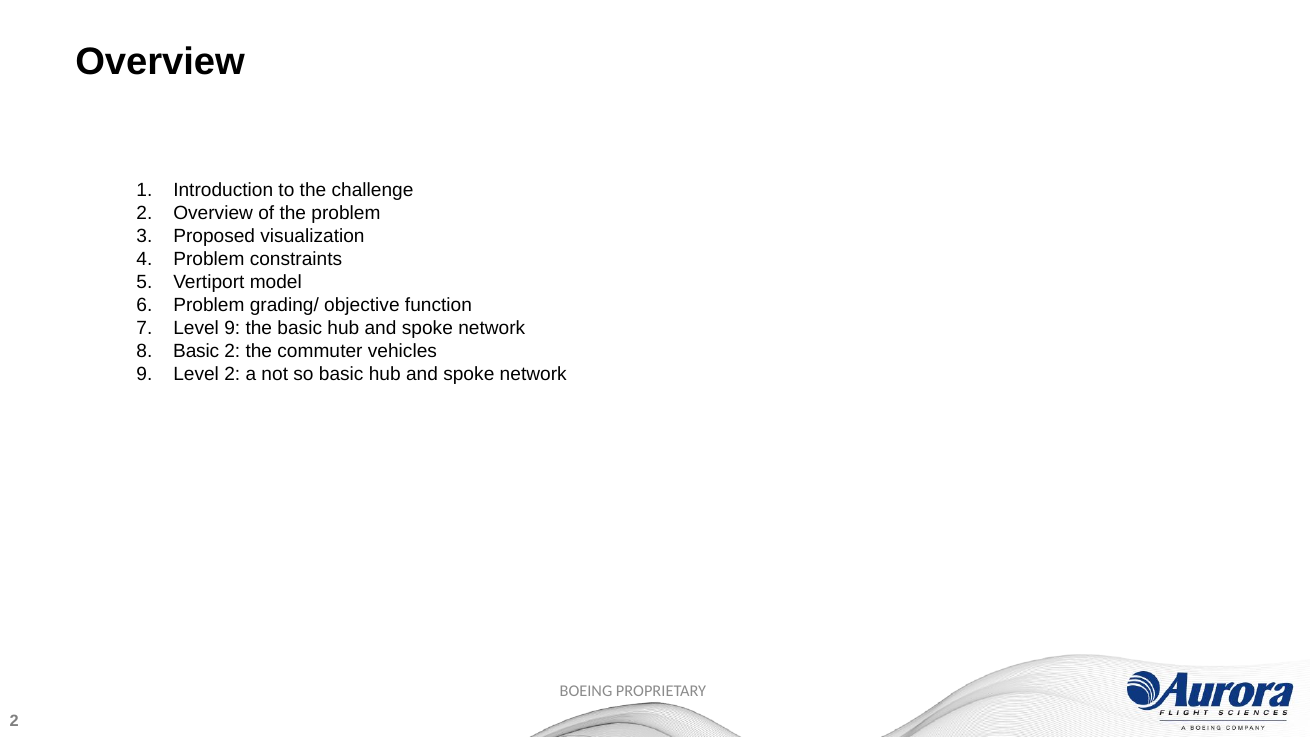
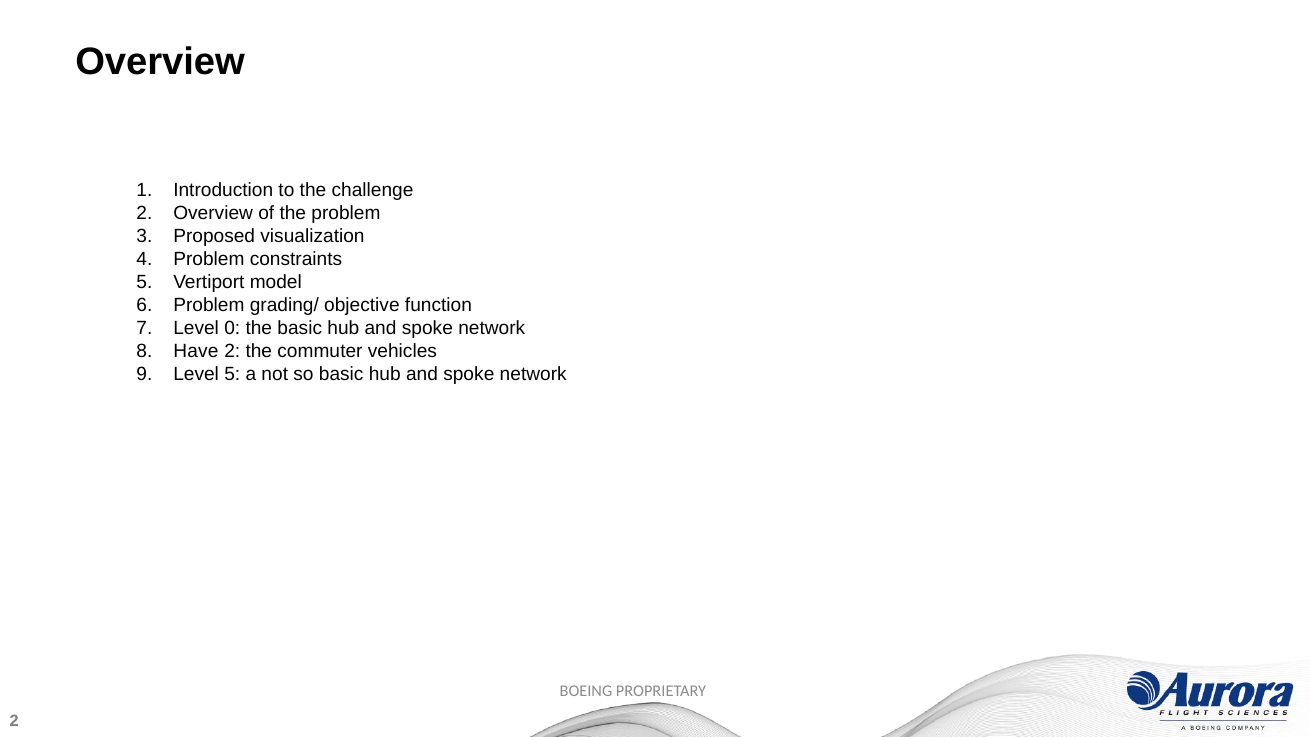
Level 9: 9 -> 0
Basic at (196, 351): Basic -> Have
Level 2: 2 -> 5
